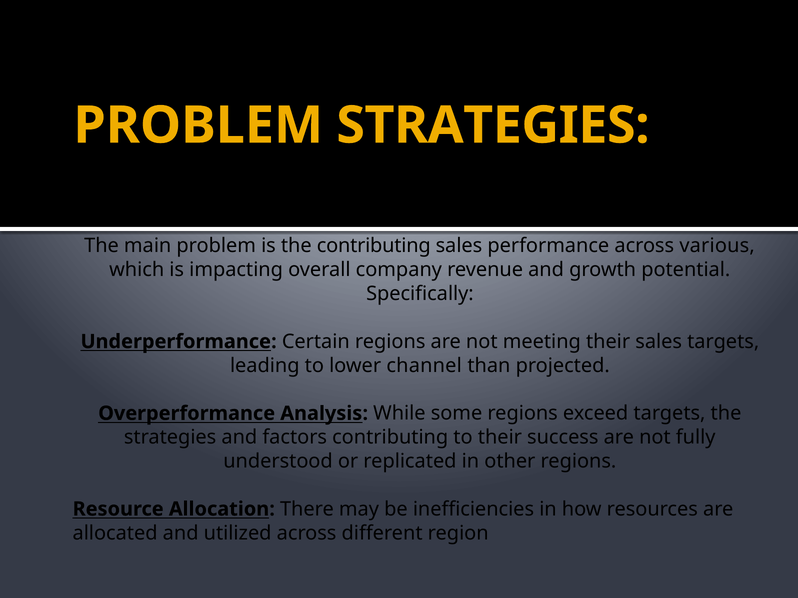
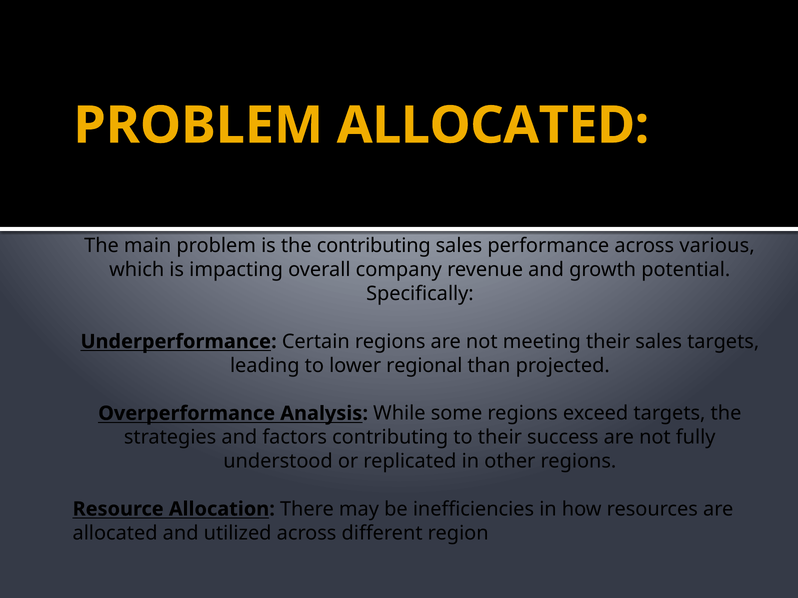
PROBLEM STRATEGIES: STRATEGIES -> ALLOCATED
channel: channel -> regional
